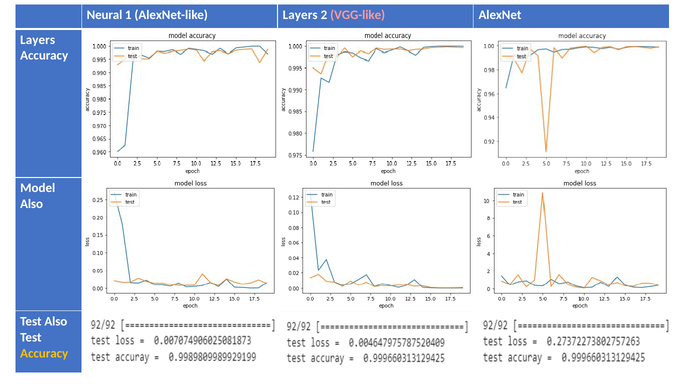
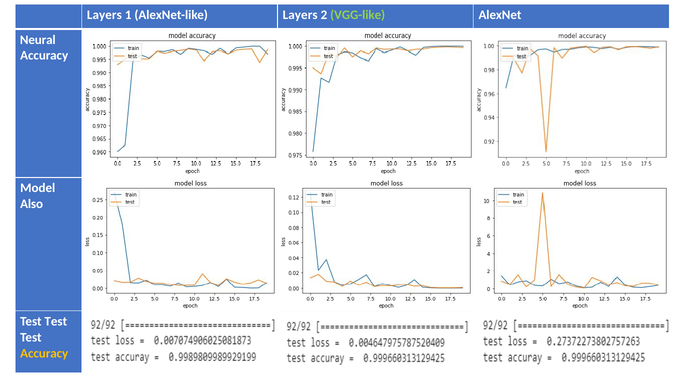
Neural at (105, 15): Neural -> Layers
VGG-like colour: pink -> light green
Layers at (38, 40): Layers -> Neural
Also at (56, 322): Also -> Test
